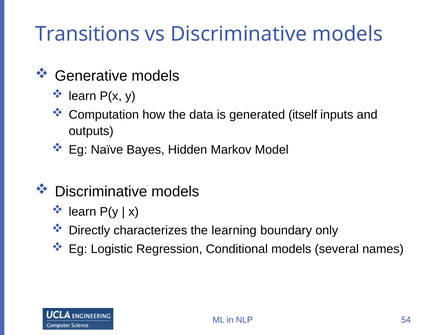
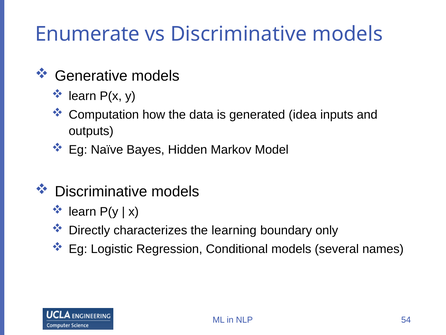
Transitions: Transitions -> Enumerate
itself: itself -> idea
